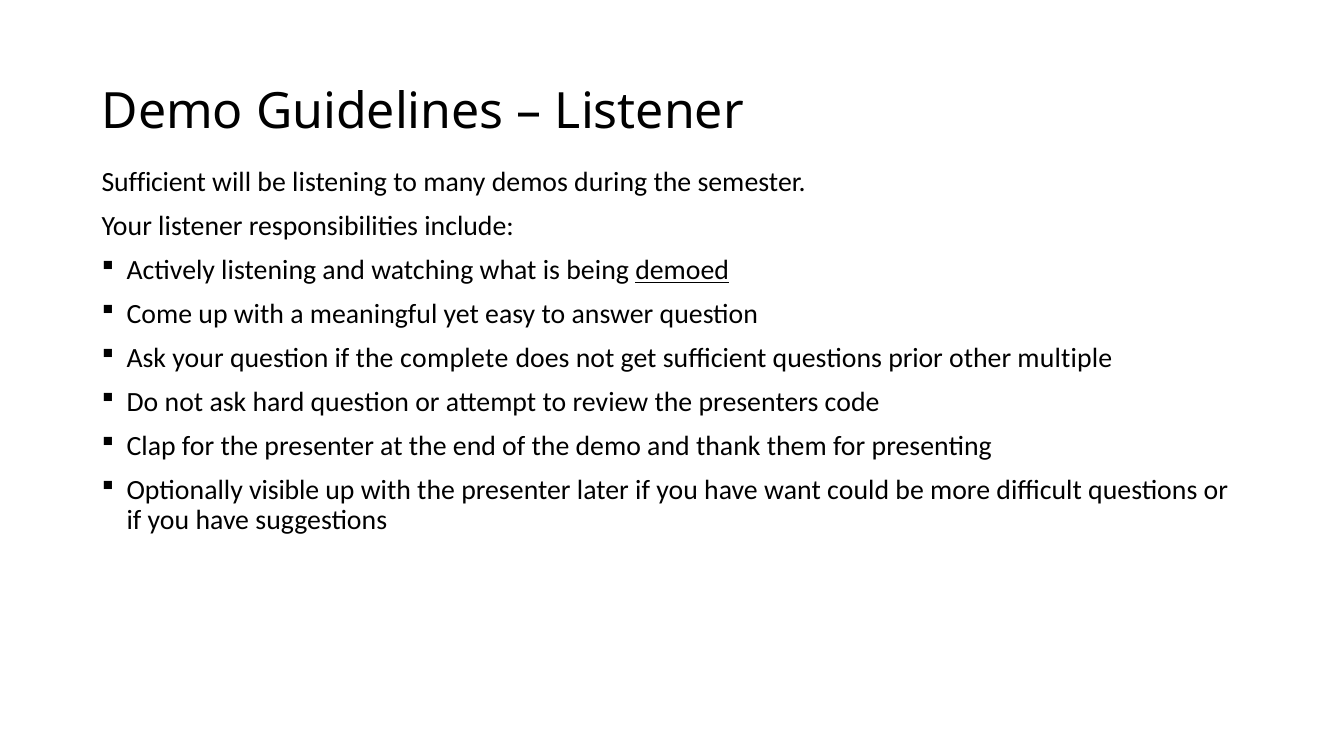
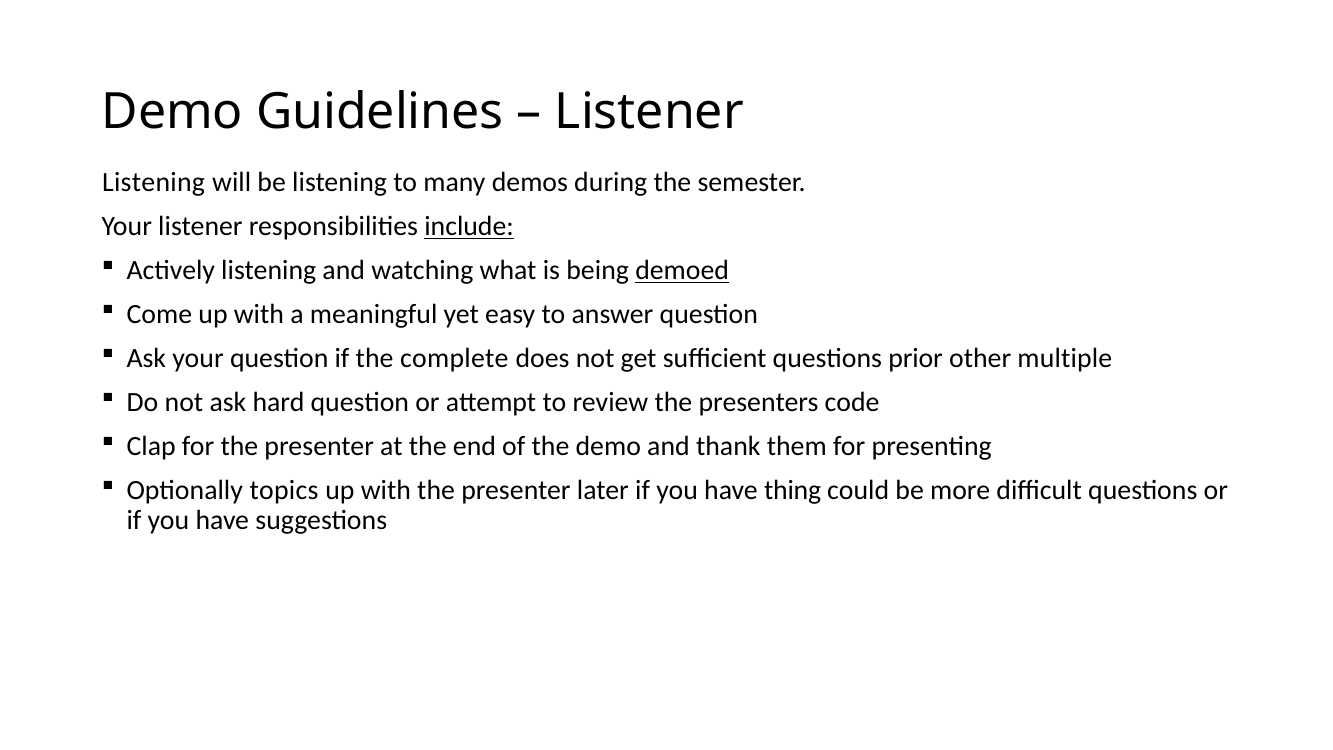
Sufficient at (154, 183): Sufficient -> Listening
include underline: none -> present
visible: visible -> topics
want: want -> thing
